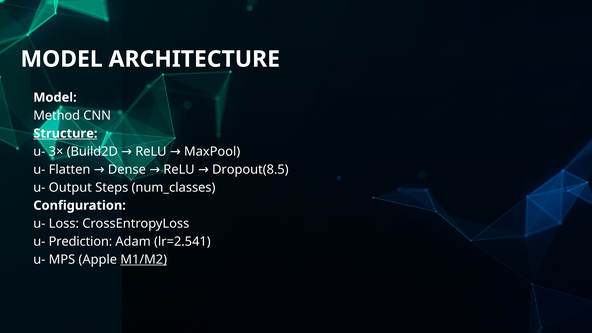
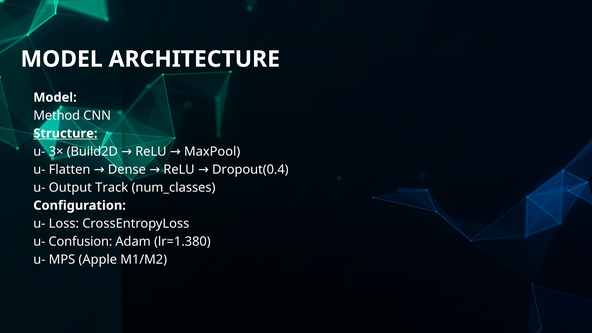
Dropout(8.5: Dropout(8.5 -> Dropout(0.4
Steps: Steps -> Track
Prediction: Prediction -> Confusion
lr=2.541: lr=2.541 -> lr=1.380
M1/M2 underline: present -> none
